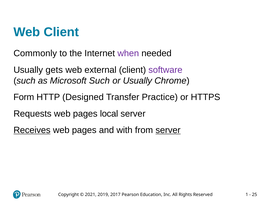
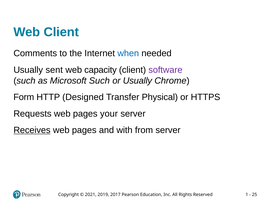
Commonly: Commonly -> Comments
when colour: purple -> blue
gets: gets -> sent
external: external -> capacity
Practice: Practice -> Physical
local: local -> your
server at (168, 130) underline: present -> none
